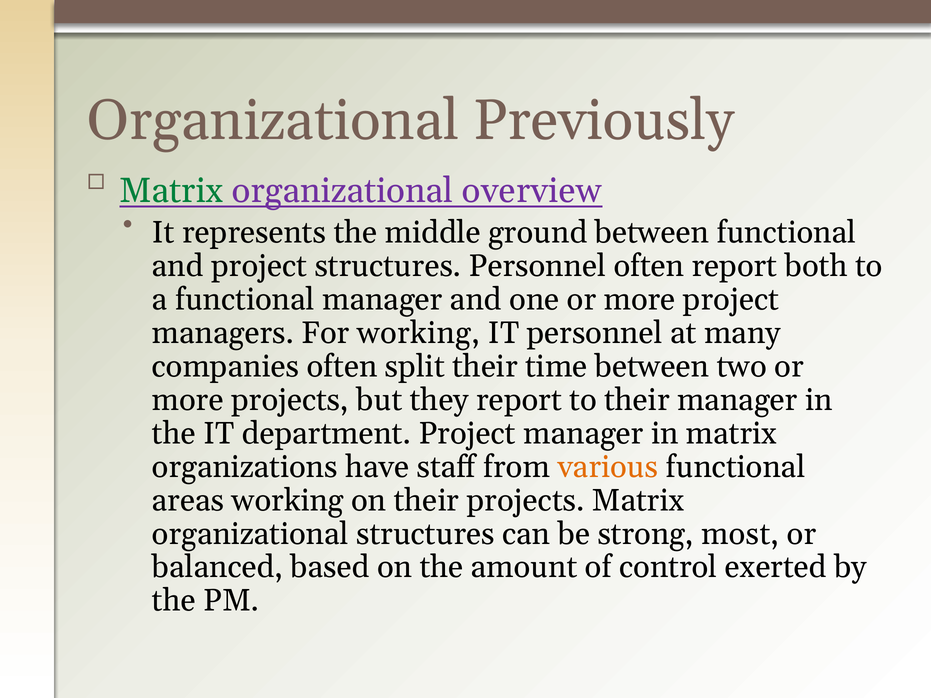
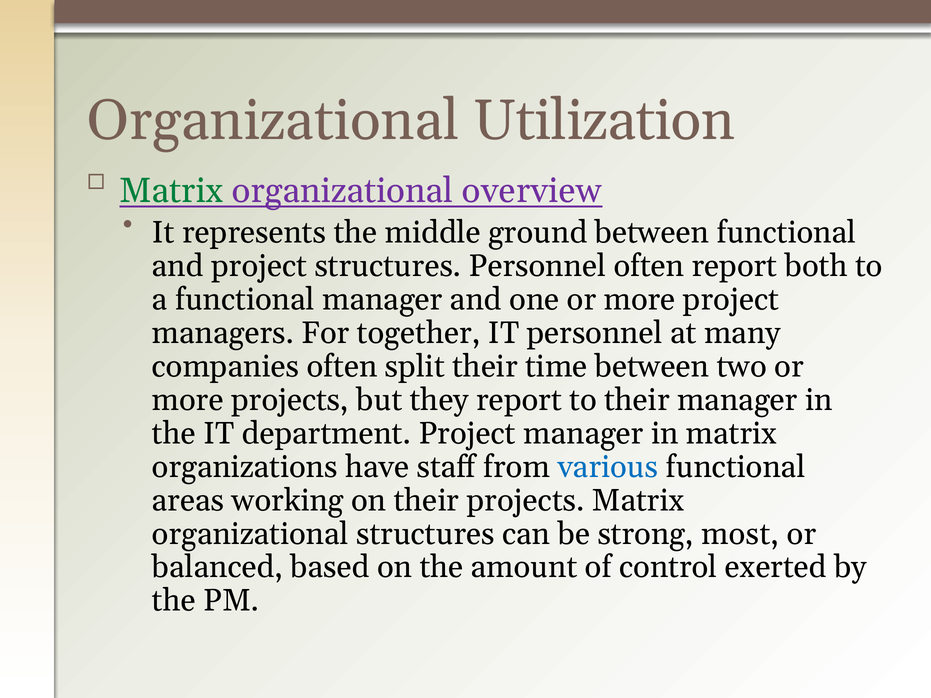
Previously: Previously -> Utilization
For working: working -> together
various colour: orange -> blue
